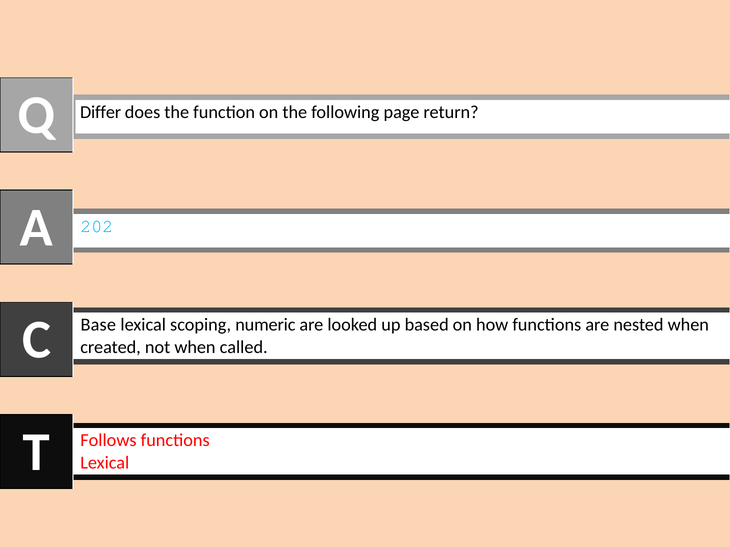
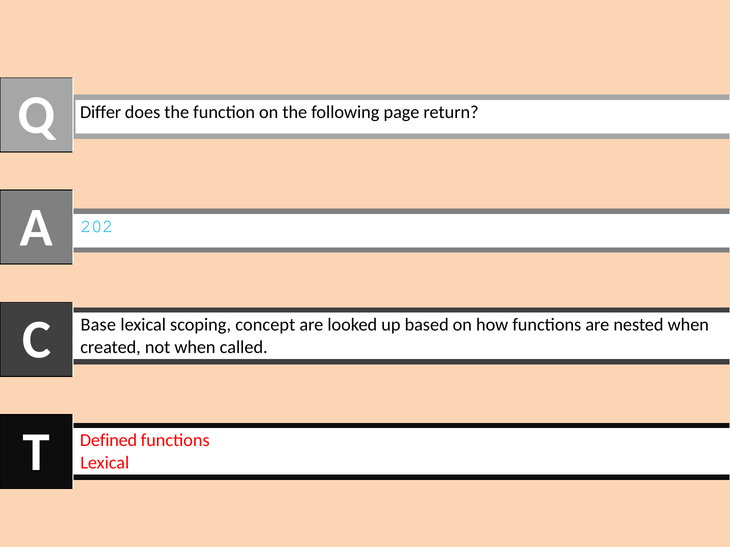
numeric: numeric -> concept
Follows: Follows -> Defined
